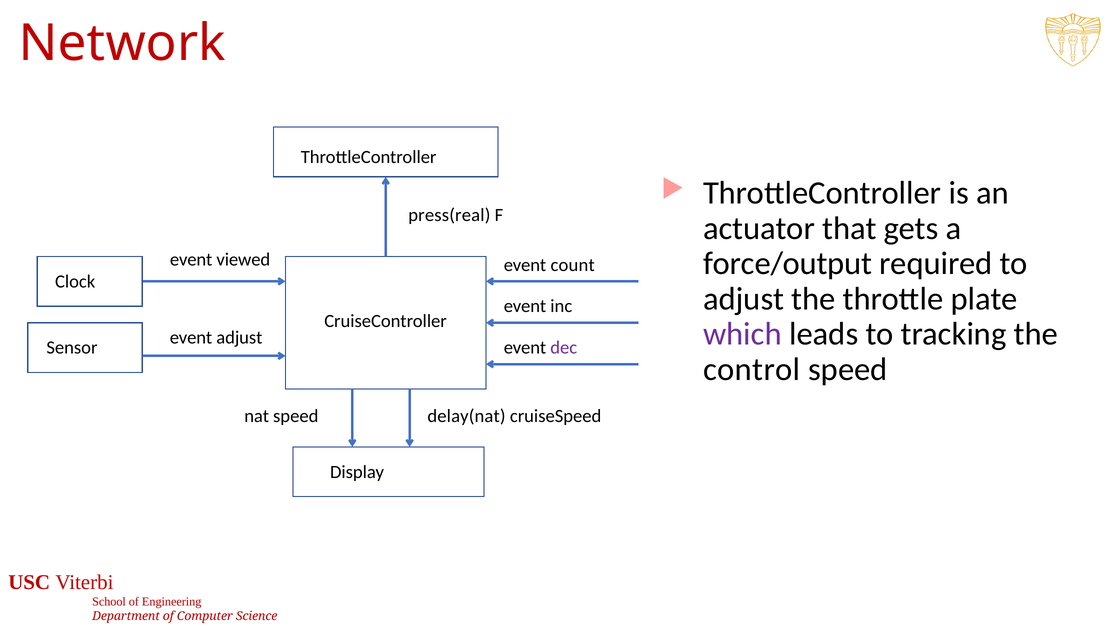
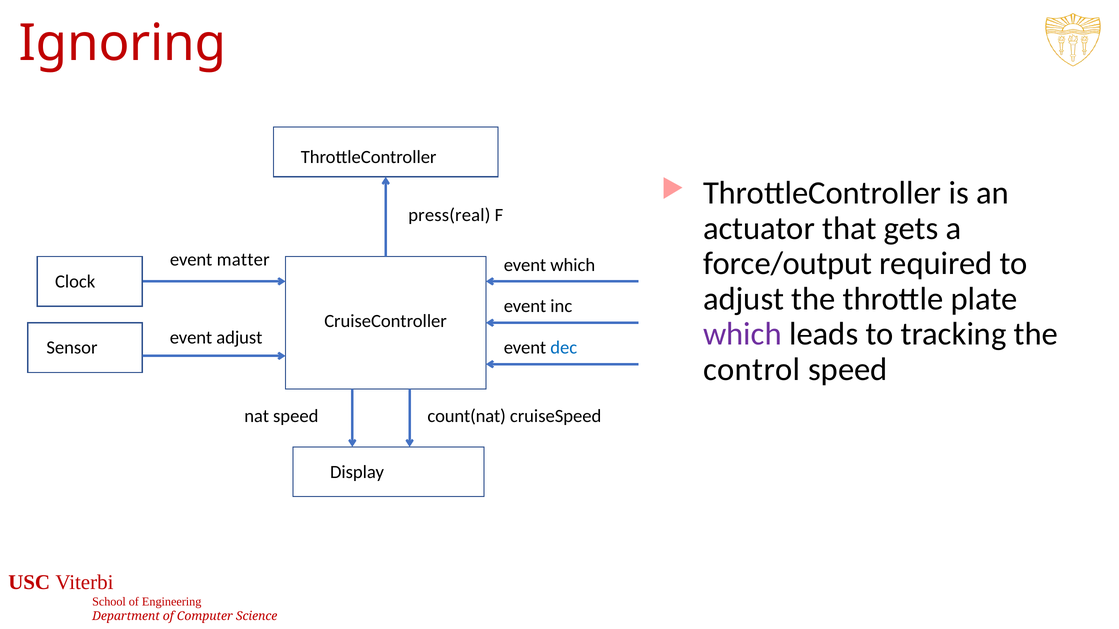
Network: Network -> Ignoring
viewed: viewed -> matter
event count: count -> which
dec colour: purple -> blue
delay(nat: delay(nat -> count(nat
